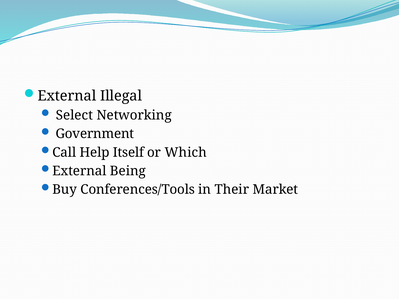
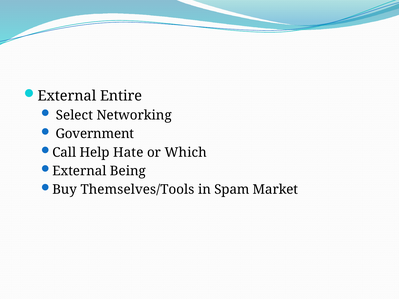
Illegal: Illegal -> Entire
Itself: Itself -> Hate
Conferences/Tools: Conferences/Tools -> Themselves/Tools
Their: Their -> Spam
